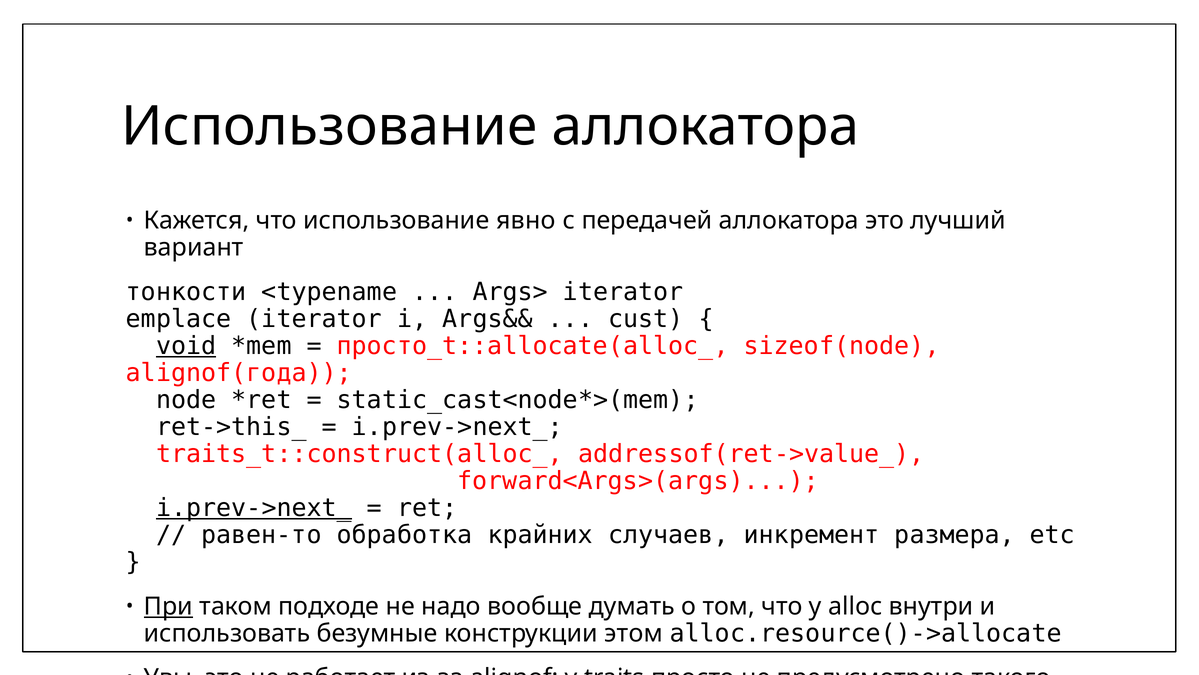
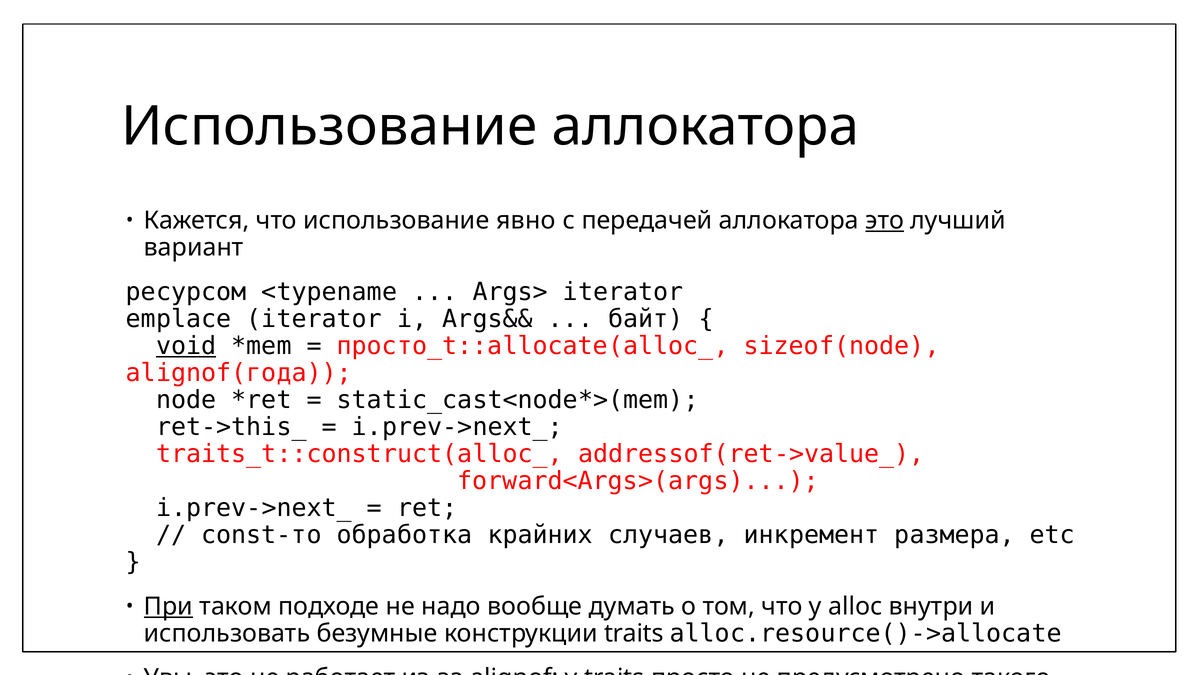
это at (885, 220) underline: none -> present
тонкости: тонкости -> ресурсом
cust: cust -> байт
i.prev->next_ at (254, 507) underline: present -> none
равен-то: равен-то -> const-то
конструкции этом: этом -> traits
